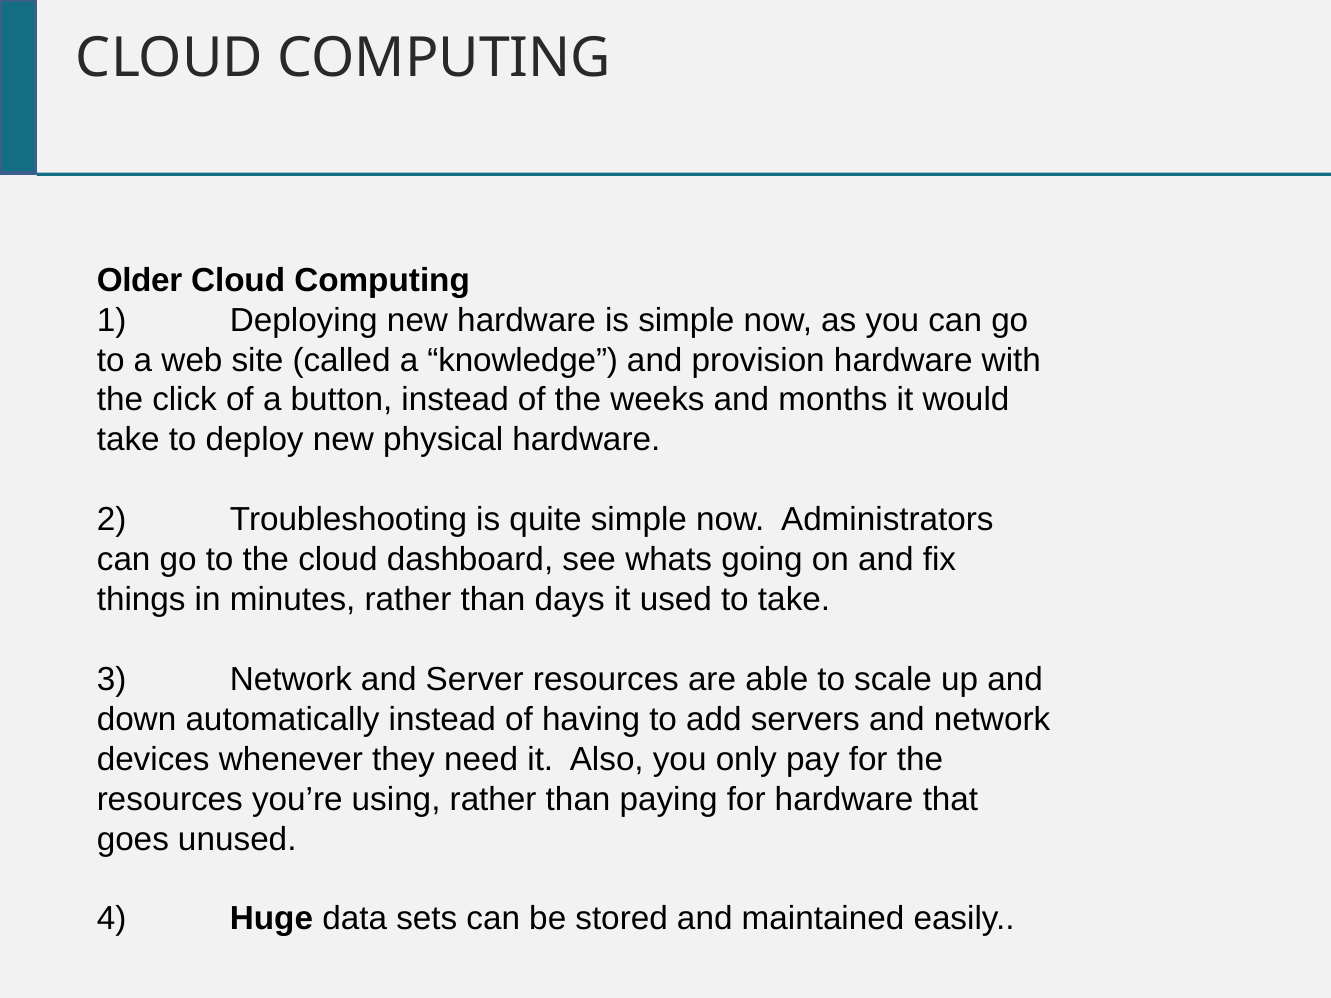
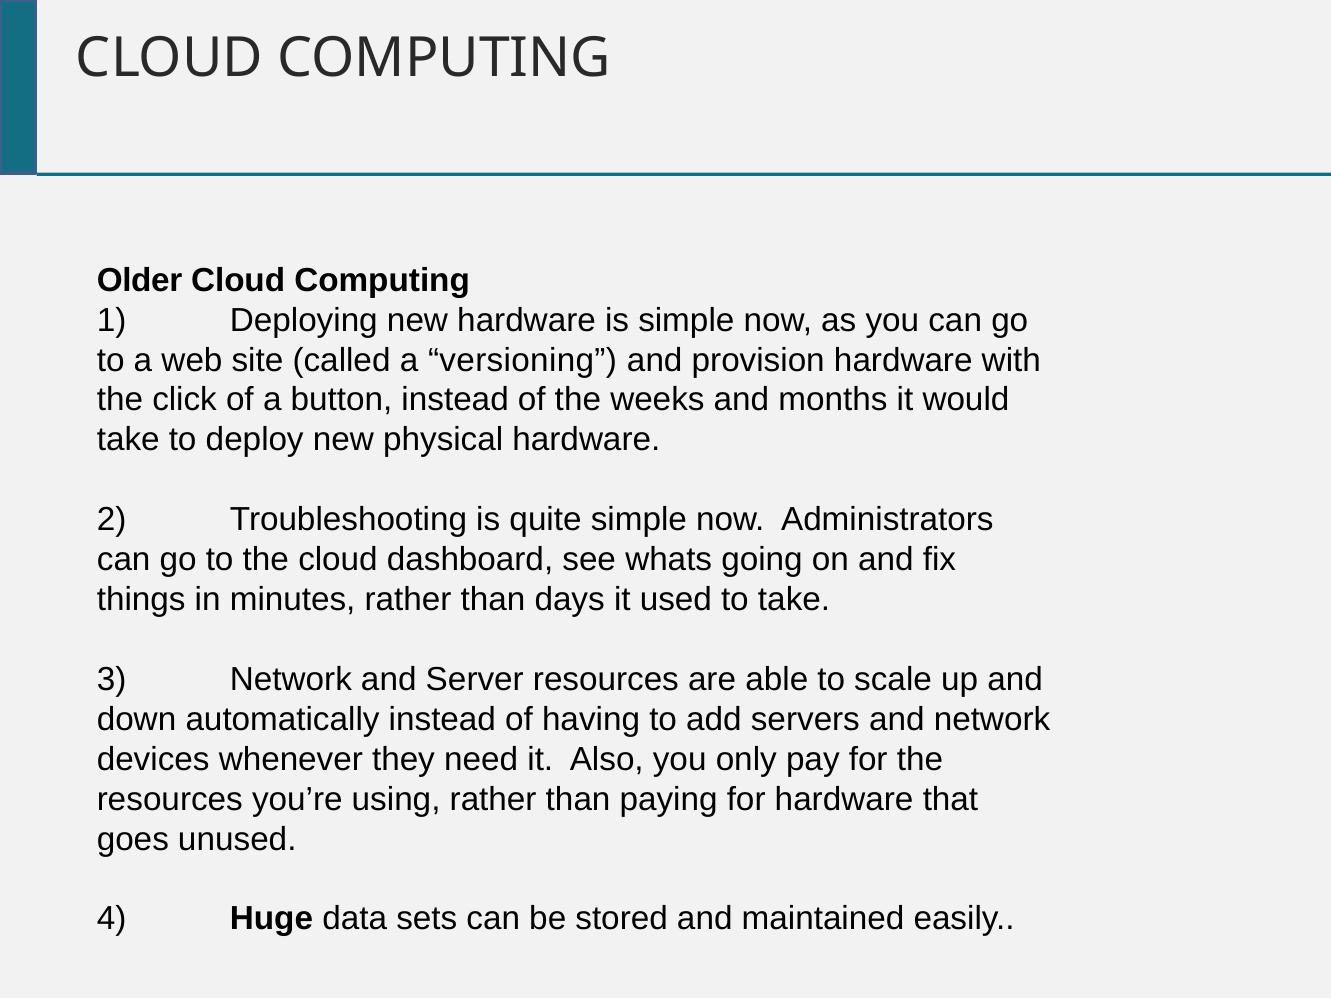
knowledge: knowledge -> versioning
